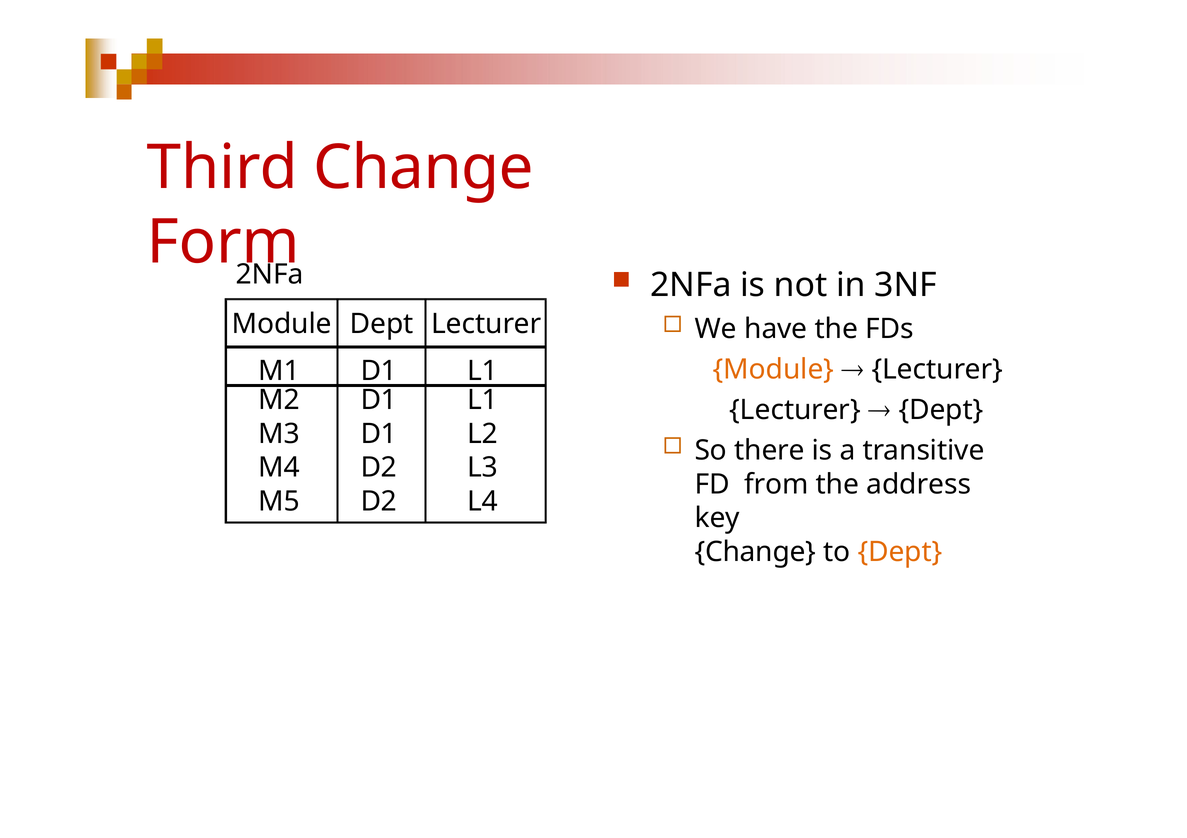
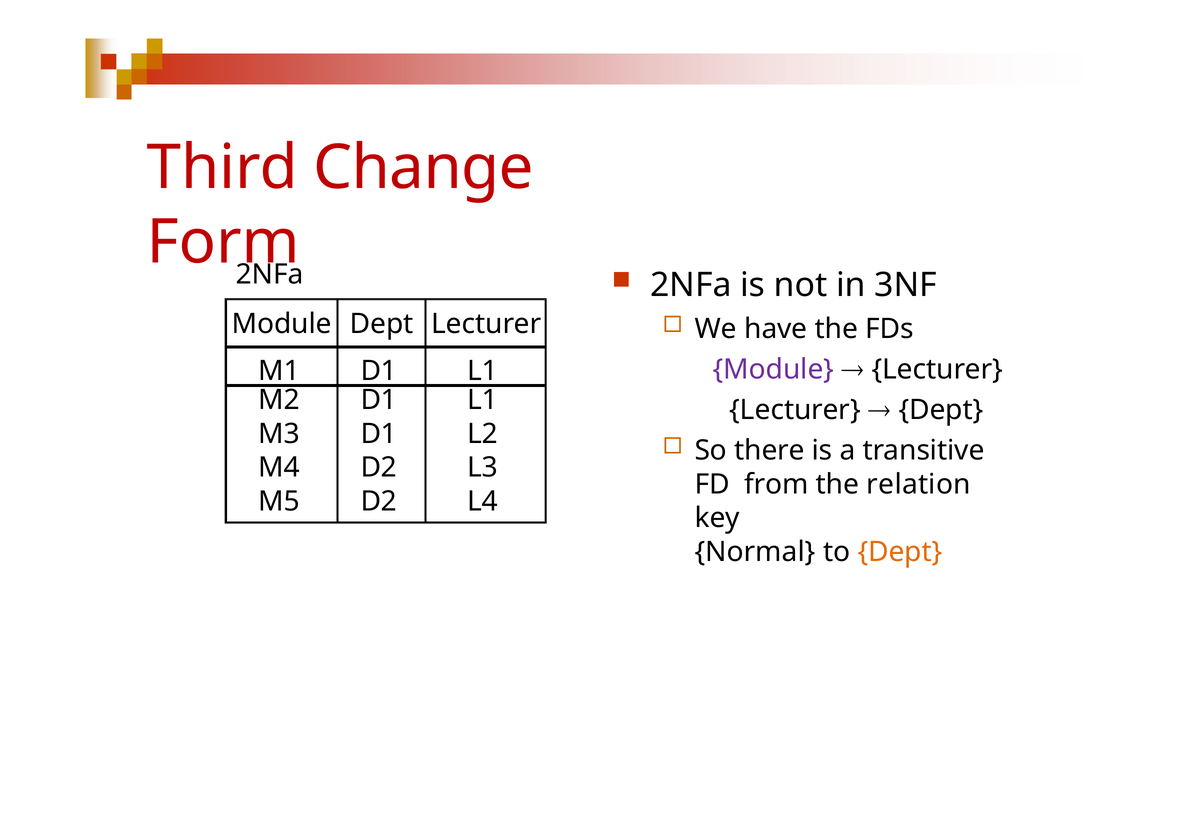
Module at (773, 370) colour: orange -> purple
address: address -> relation
Change at (755, 552): Change -> Normal
